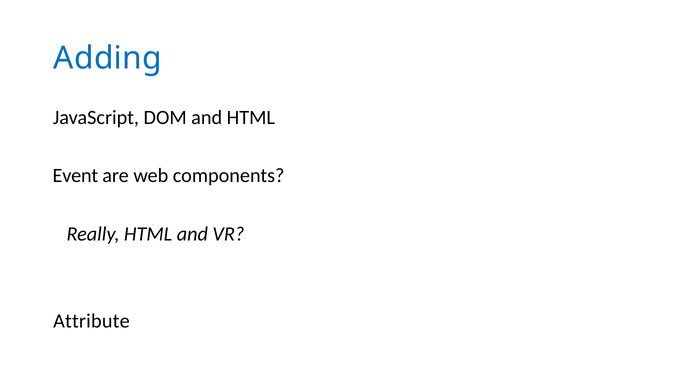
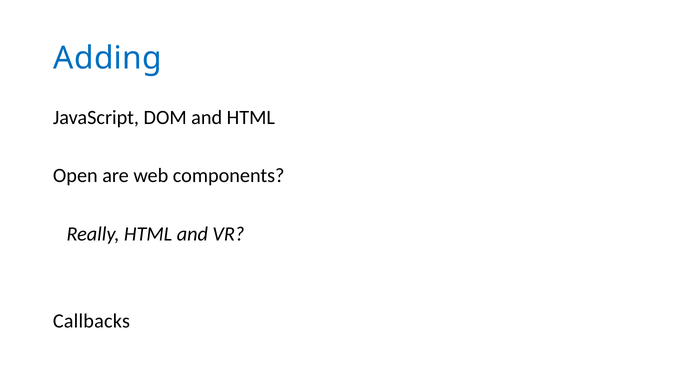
Event: Event -> Open
Attribute: Attribute -> Callbacks
